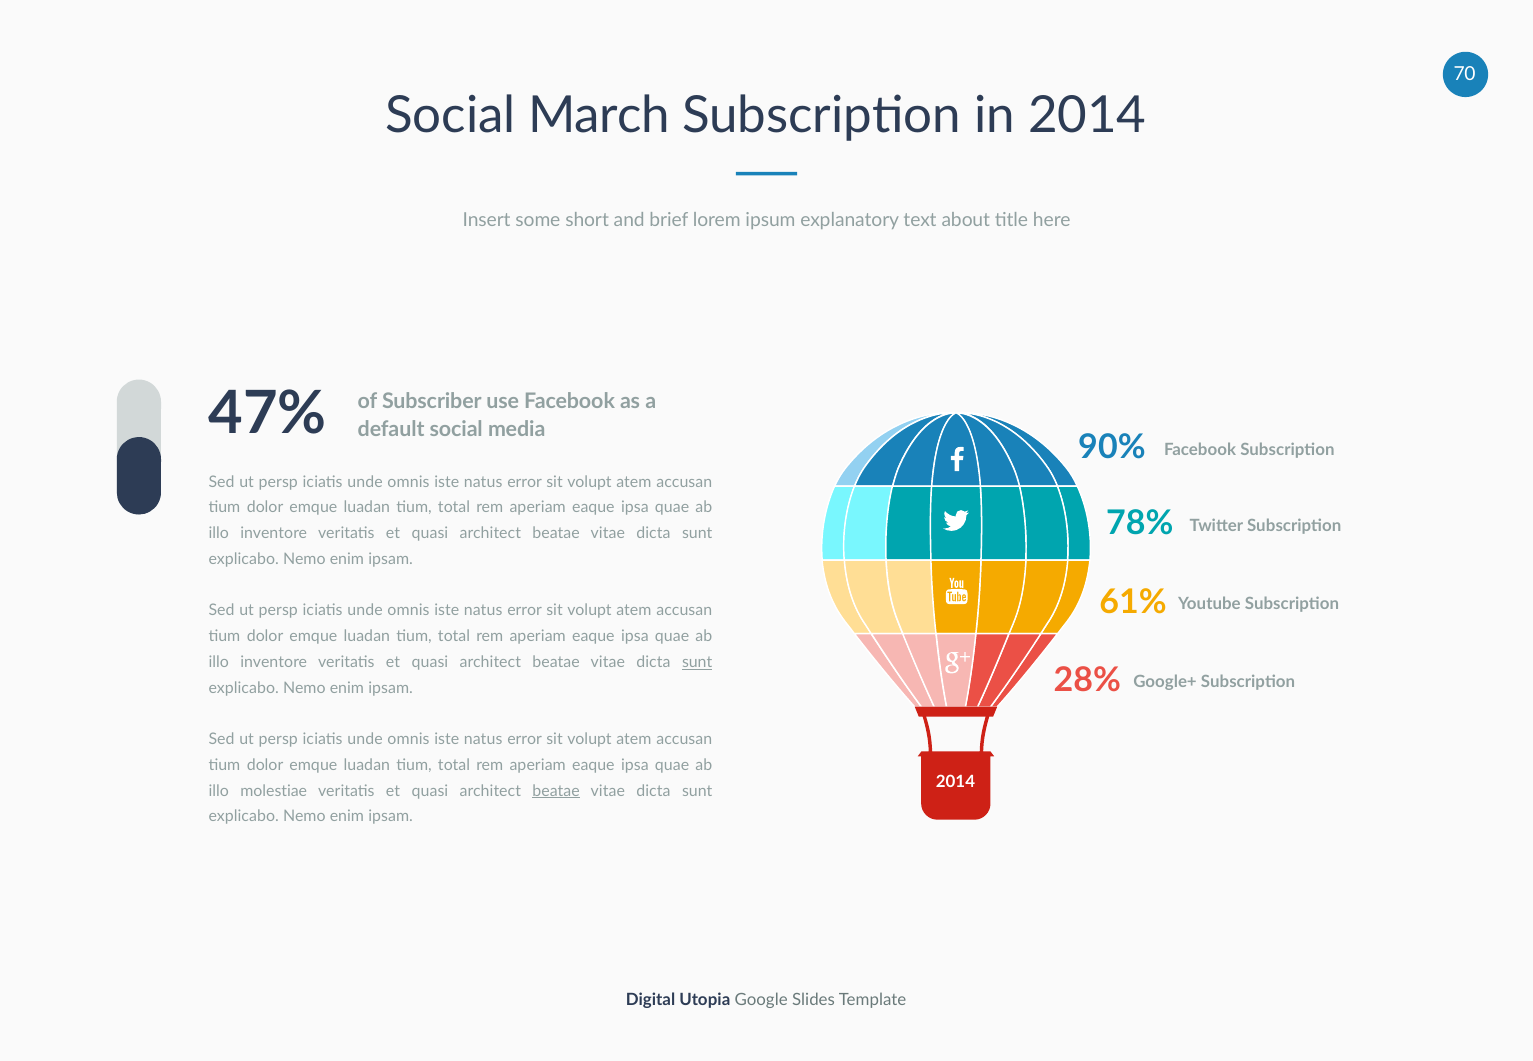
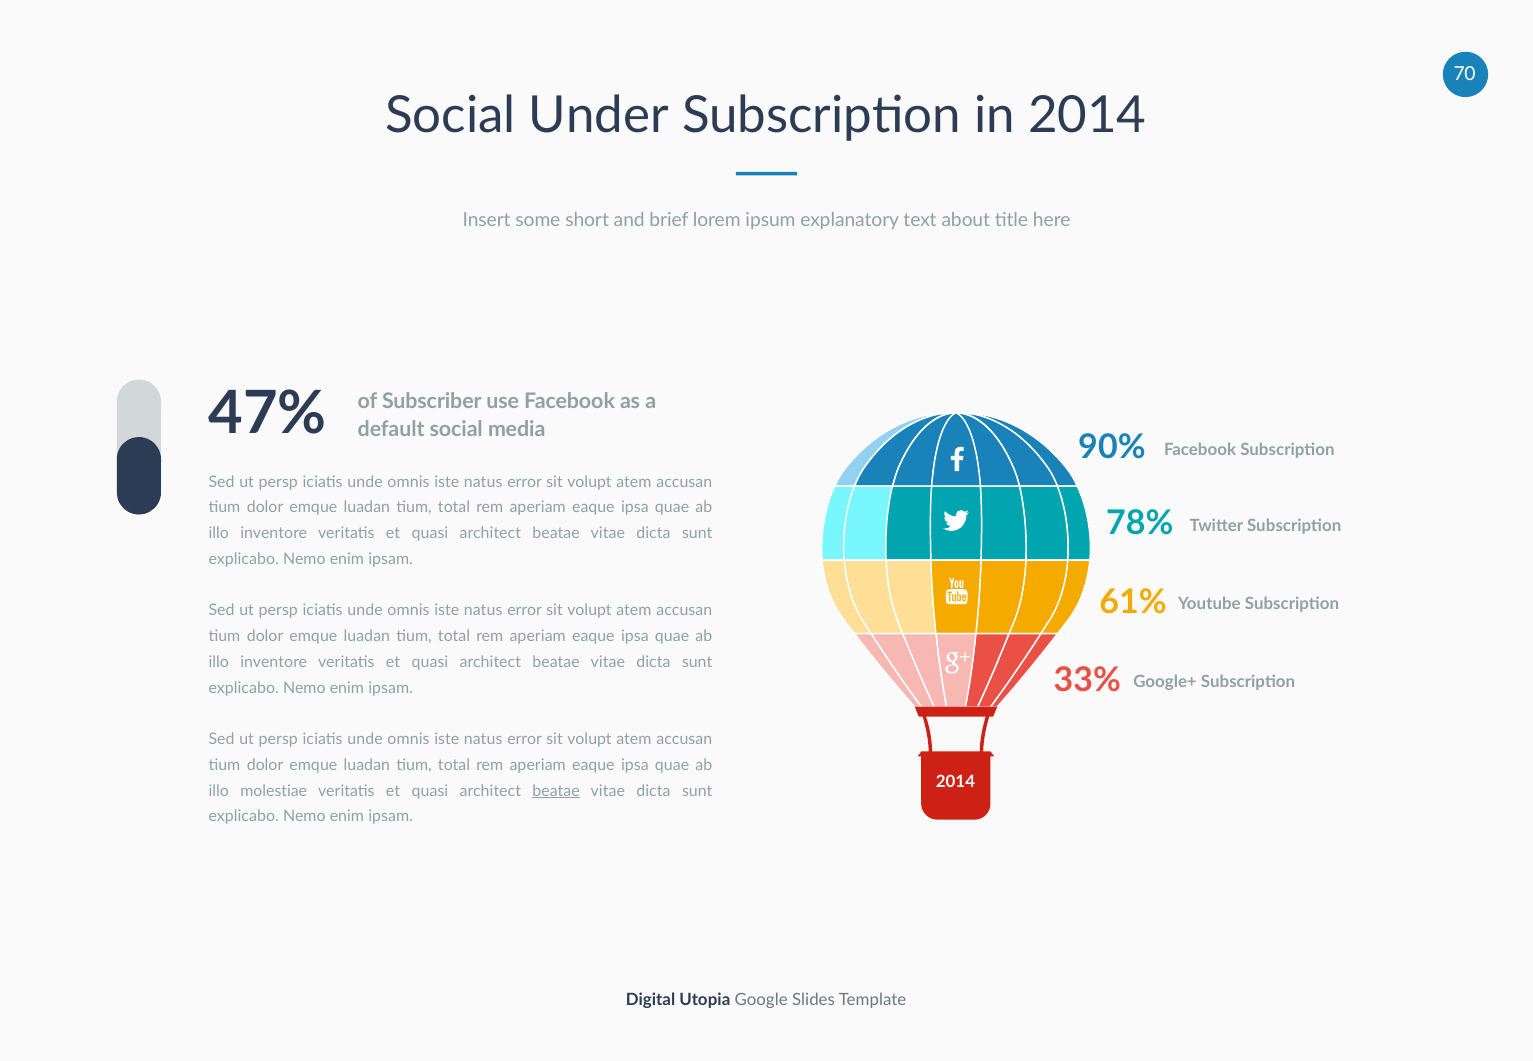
March: March -> Under
sunt at (697, 662) underline: present -> none
28%: 28% -> 33%
